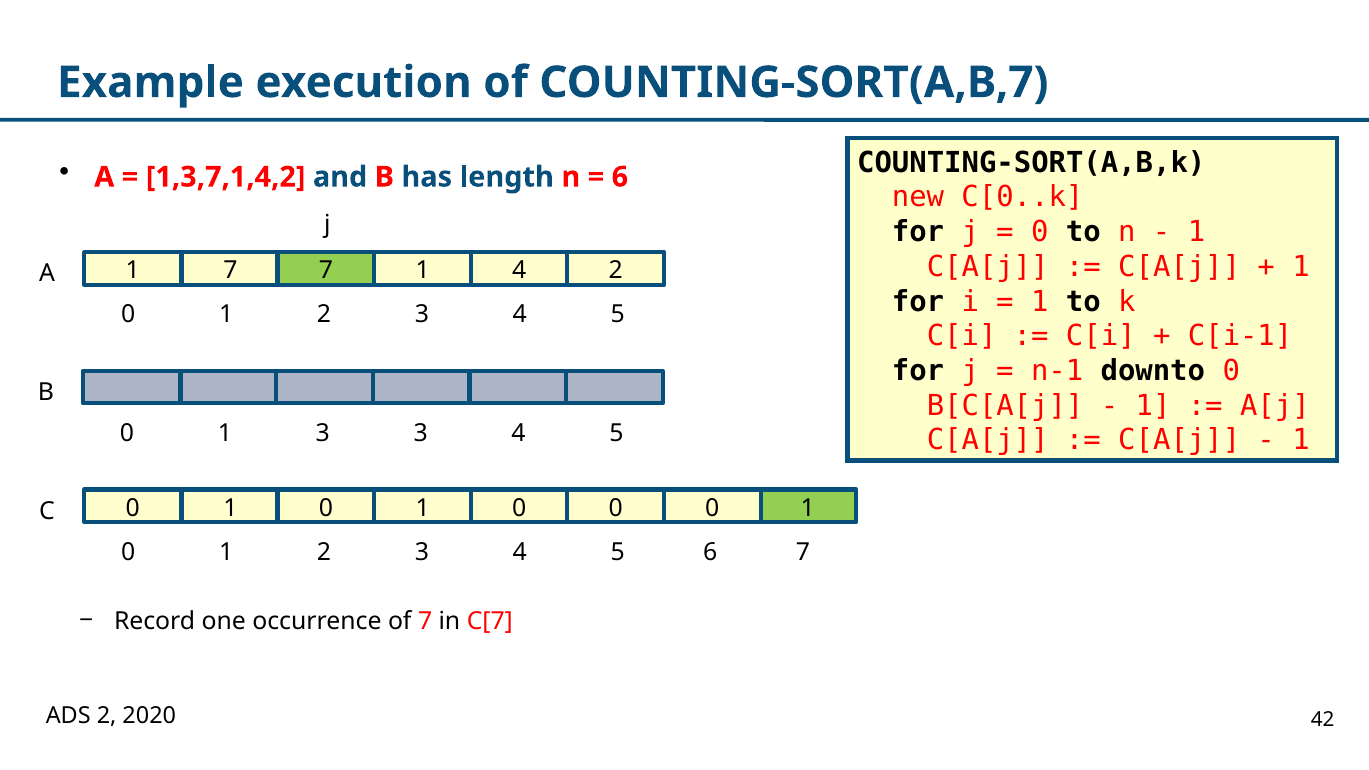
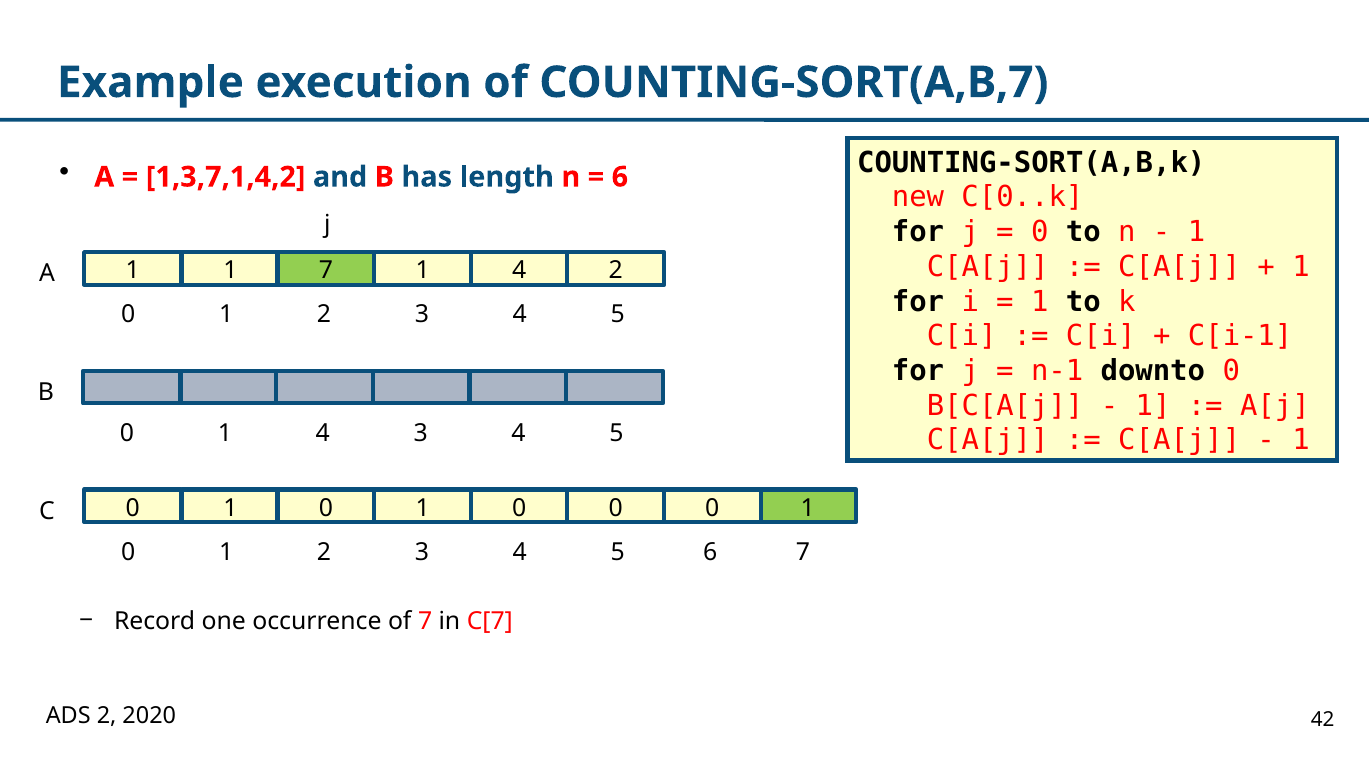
7 at (230, 271): 7 -> 1
0 1 3: 3 -> 4
